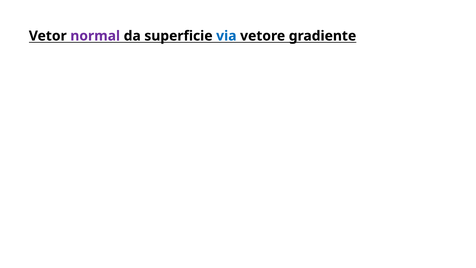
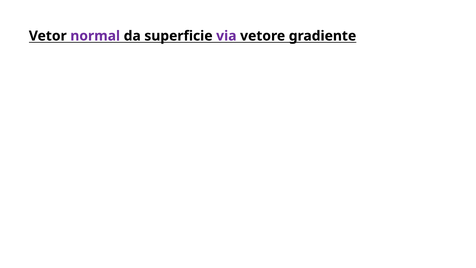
via colour: blue -> purple
